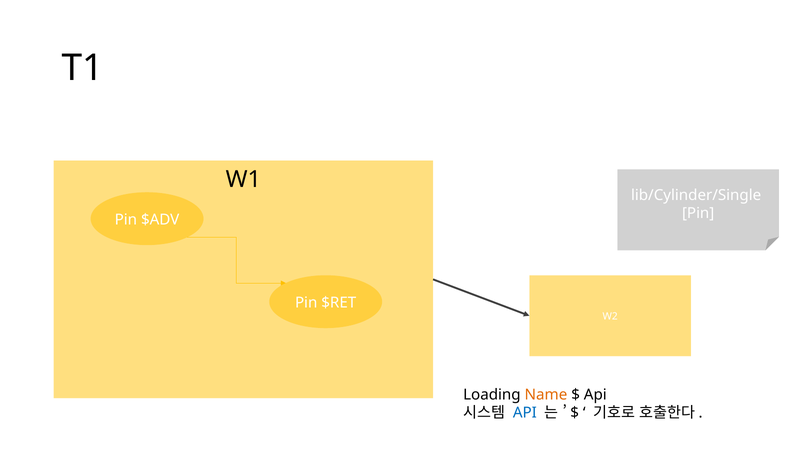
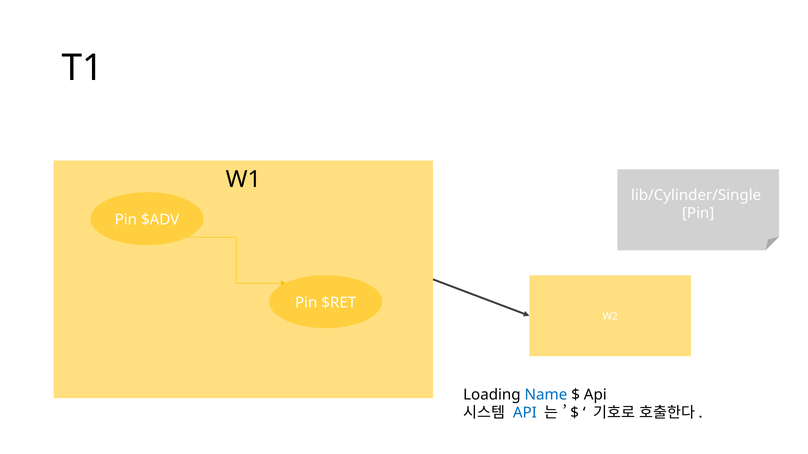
Name colour: orange -> blue
